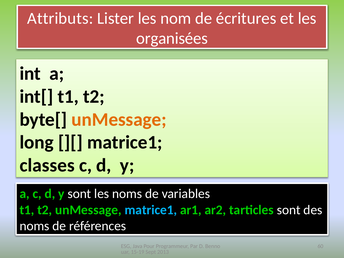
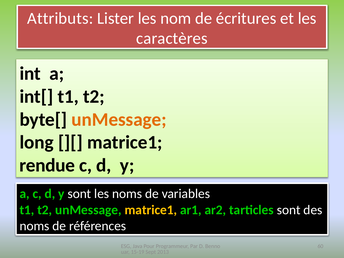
organisées: organisées -> caractères
classes: classes -> rendue
matrice1 at (151, 210) colour: light blue -> yellow
